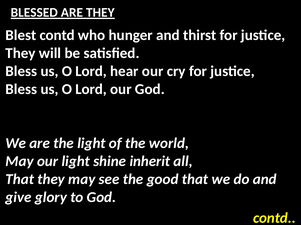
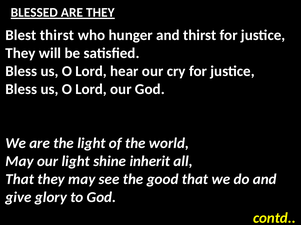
Blest contd: contd -> thirst
